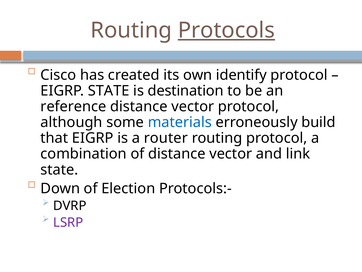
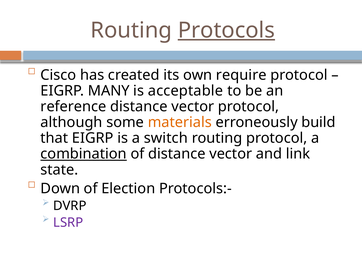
identify: identify -> require
EIGRP STATE: STATE -> MANY
destination: destination -> acceptable
materials colour: blue -> orange
router: router -> switch
combination underline: none -> present
